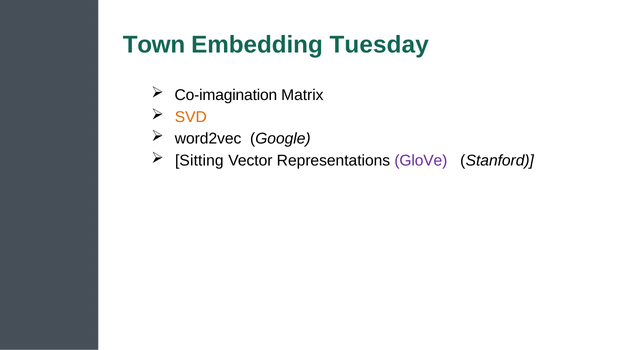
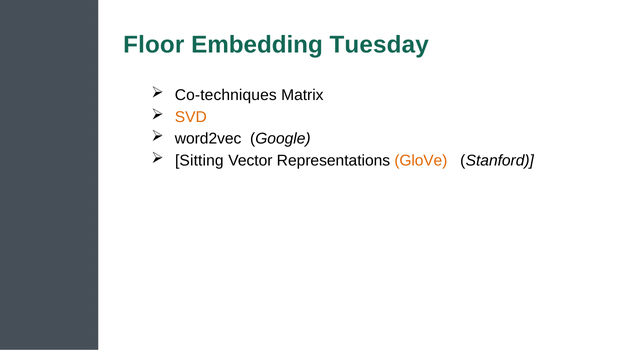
Town: Town -> Floor
Co-imagination: Co-imagination -> Co-techniques
GloVe colour: purple -> orange
